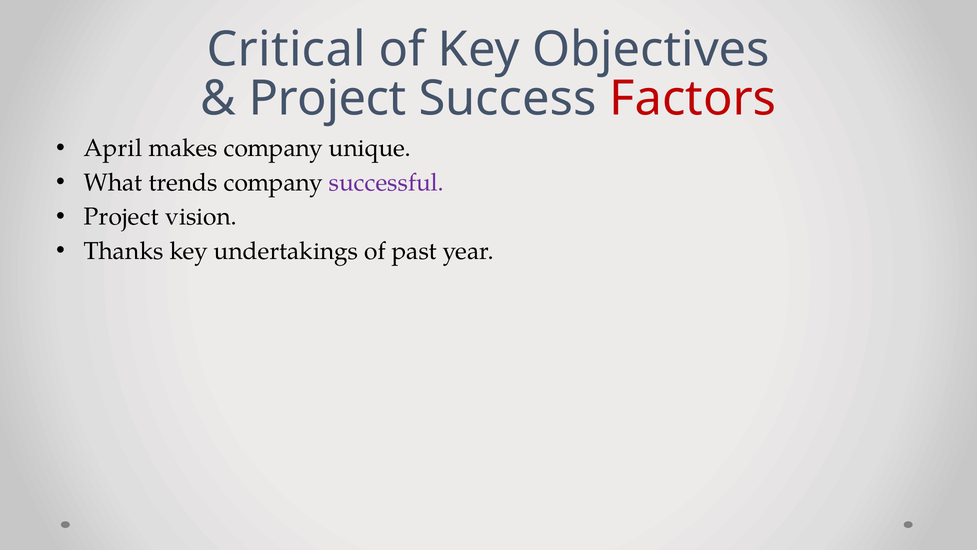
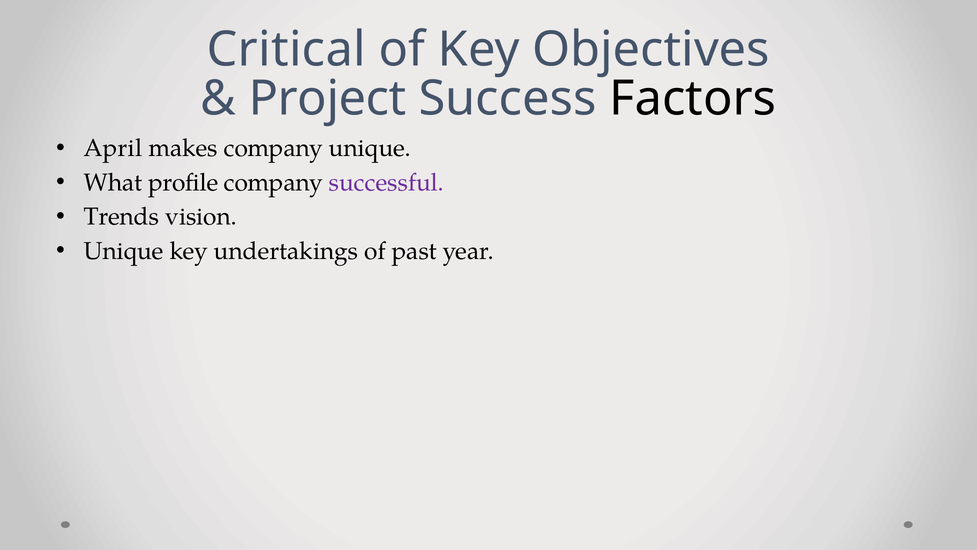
Factors colour: red -> black
trends: trends -> profile
Project at (121, 217): Project -> Trends
Thanks at (124, 251): Thanks -> Unique
